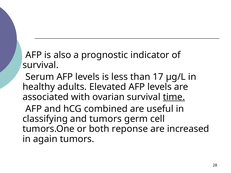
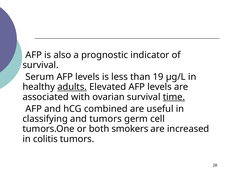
17: 17 -> 19
adults underline: none -> present
reponse: reponse -> smokers
again: again -> colitis
